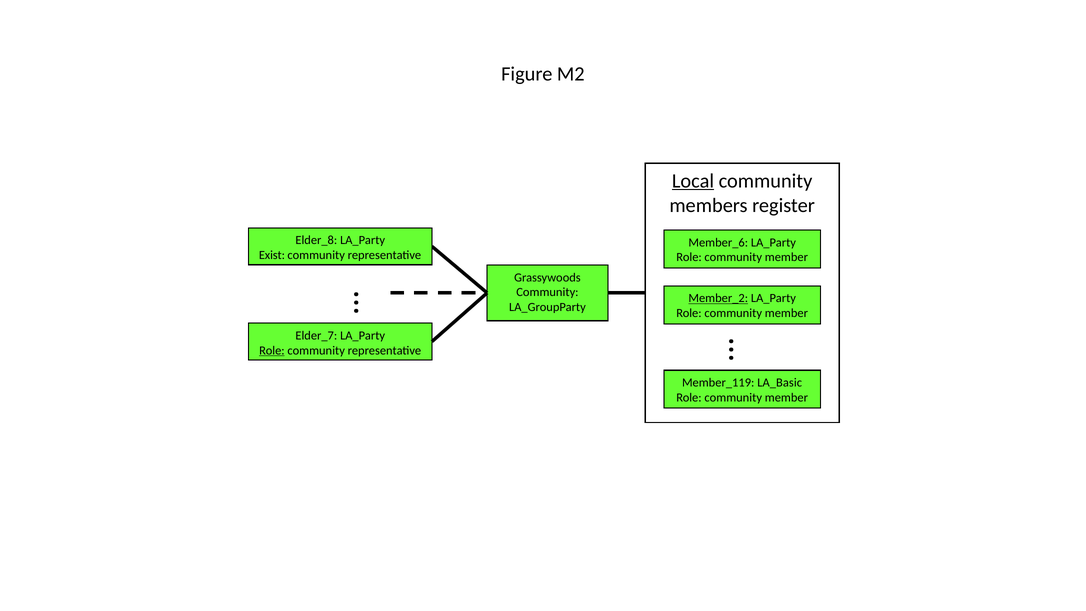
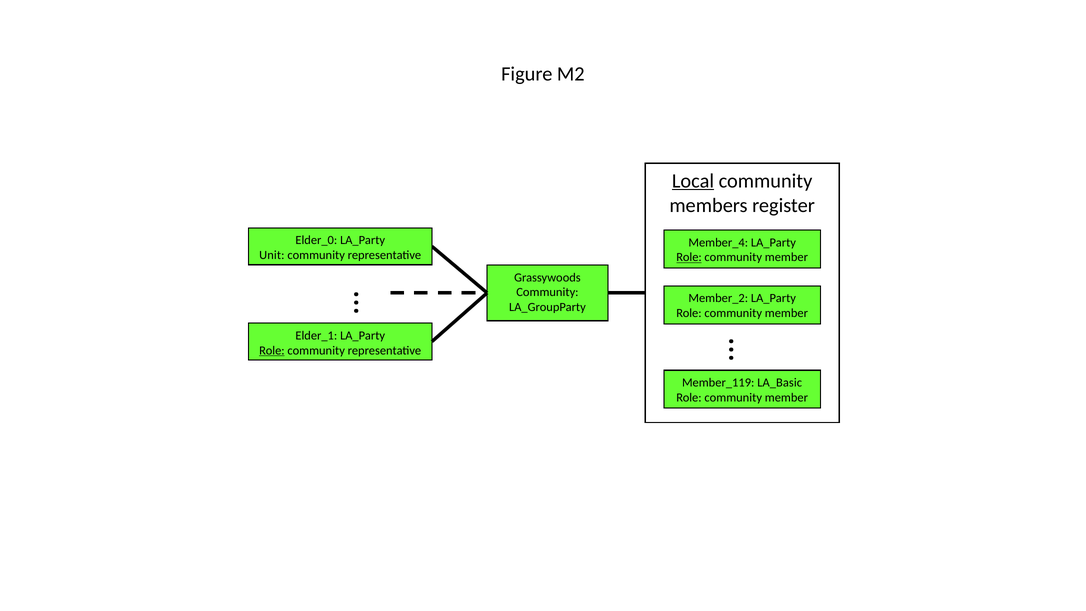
Elder_8: Elder_8 -> Elder_0
Member_6: Member_6 -> Member_4
Exist: Exist -> Unit
Role at (689, 257) underline: none -> present
Member_2 underline: present -> none
Elder_7: Elder_7 -> Elder_1
